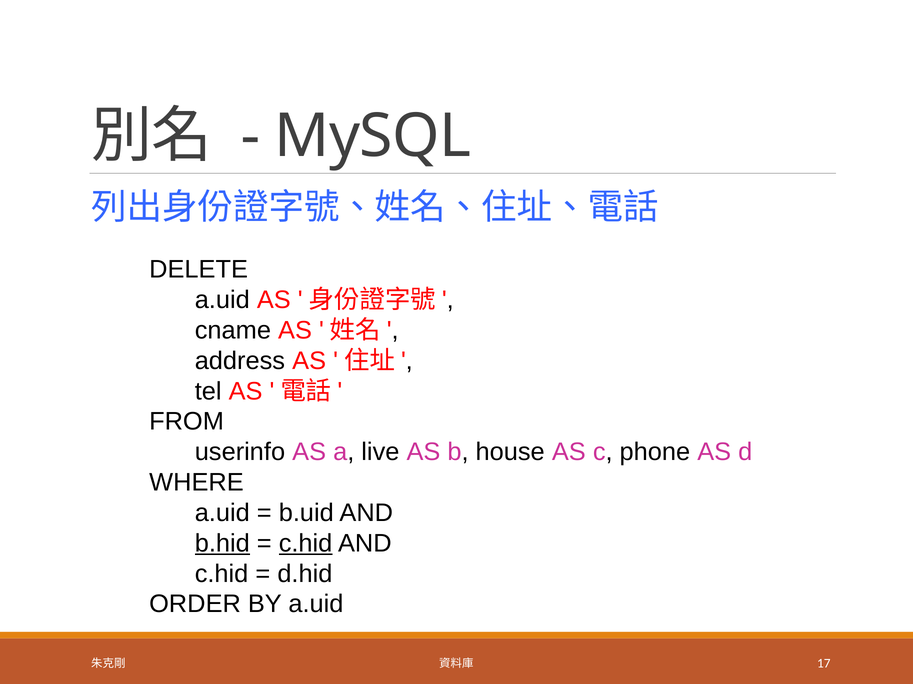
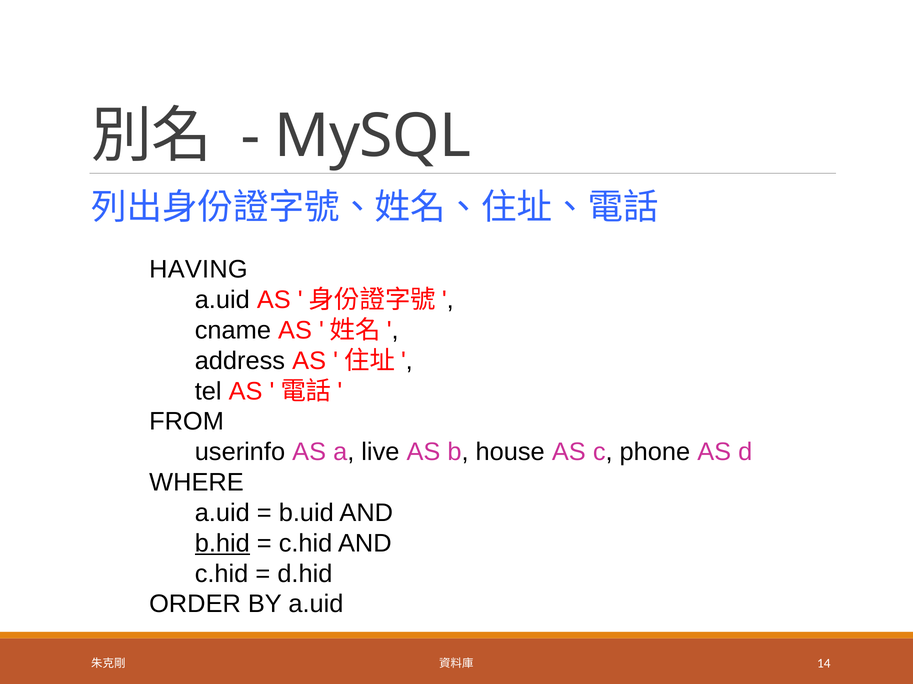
DELETE: DELETE -> HAVING
c.hid at (306, 544) underline: present -> none
17: 17 -> 14
